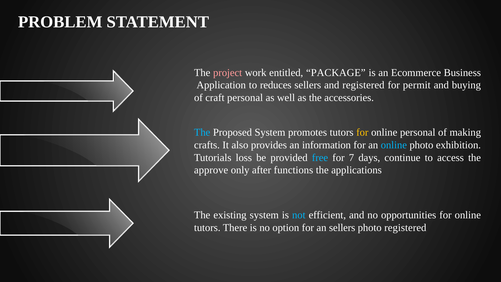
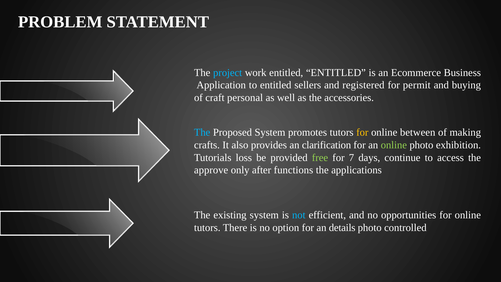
project colour: pink -> light blue
entitled PACKAGE: PACKAGE -> ENTITLED
to reduces: reduces -> entitled
online personal: personal -> between
information: information -> clarification
online at (394, 145) colour: light blue -> light green
free colour: light blue -> light green
an sellers: sellers -> details
photo registered: registered -> controlled
